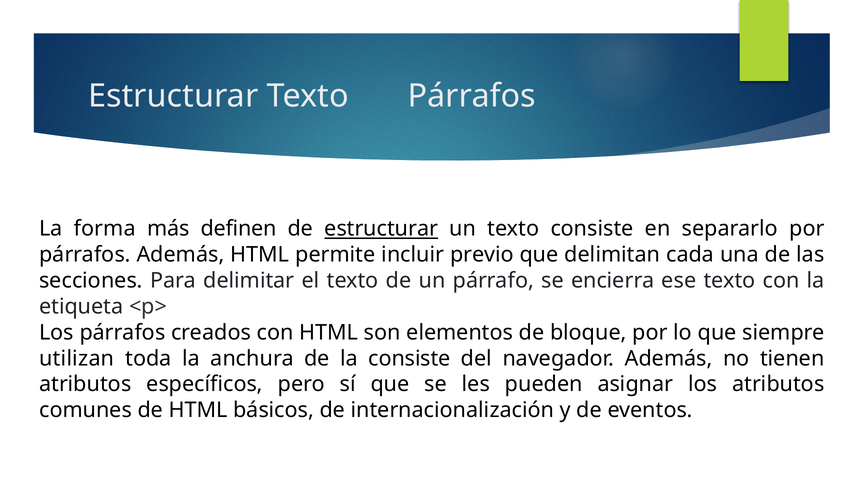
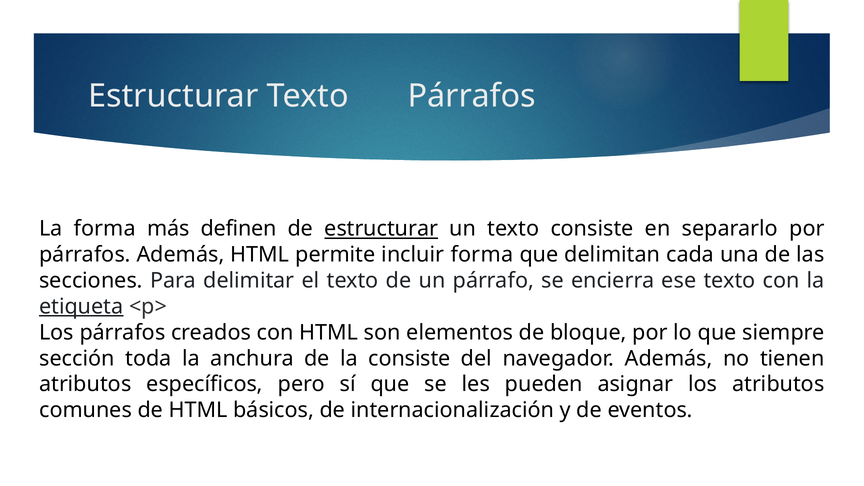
incluir previo: previo -> forma
etiqueta underline: none -> present
utilizan: utilizan -> sección
